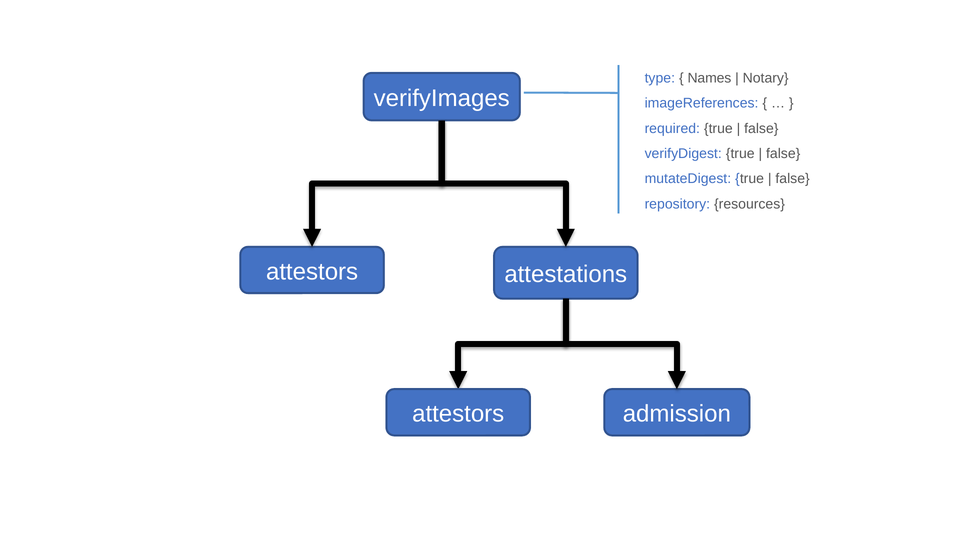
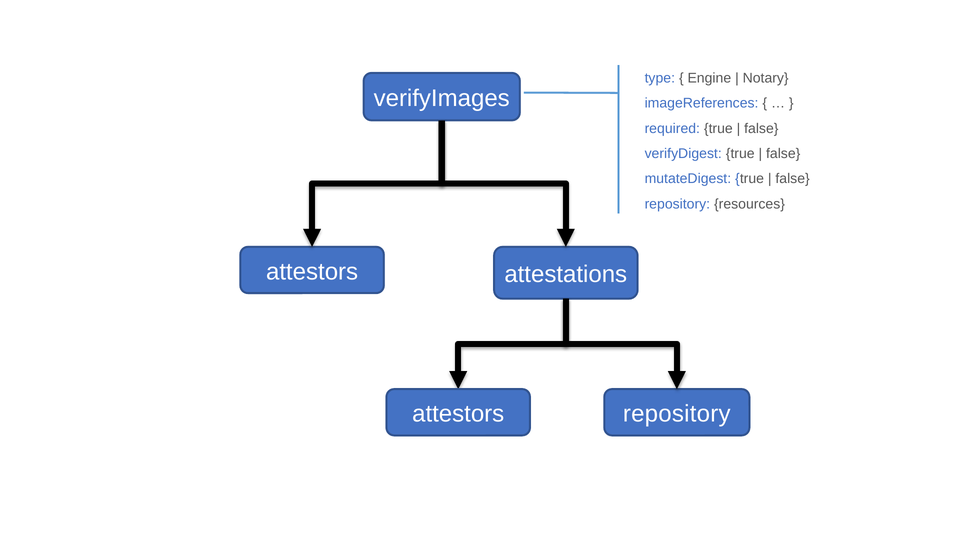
Names: Names -> Engine
admission at (677, 414): admission -> repository
